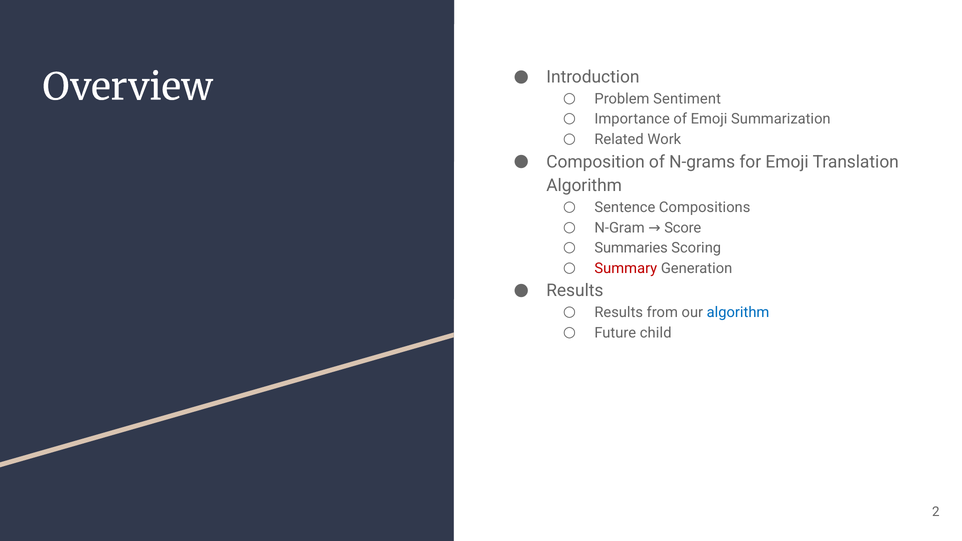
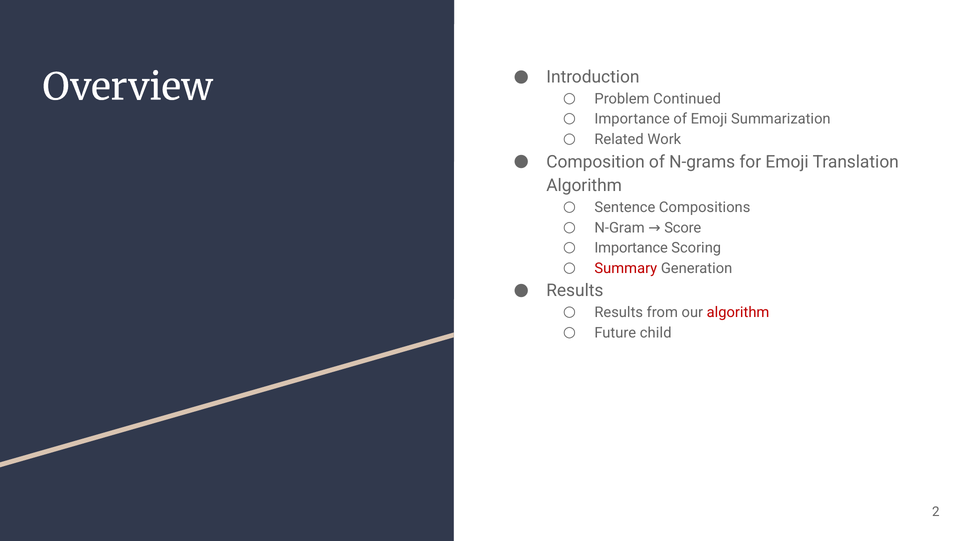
Sentiment: Sentiment -> Continued
Summaries at (631, 248): Summaries -> Importance
algorithm at (738, 312) colour: blue -> red
